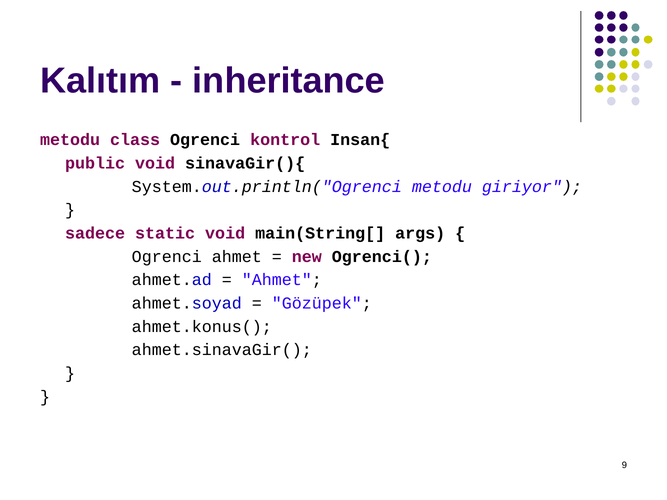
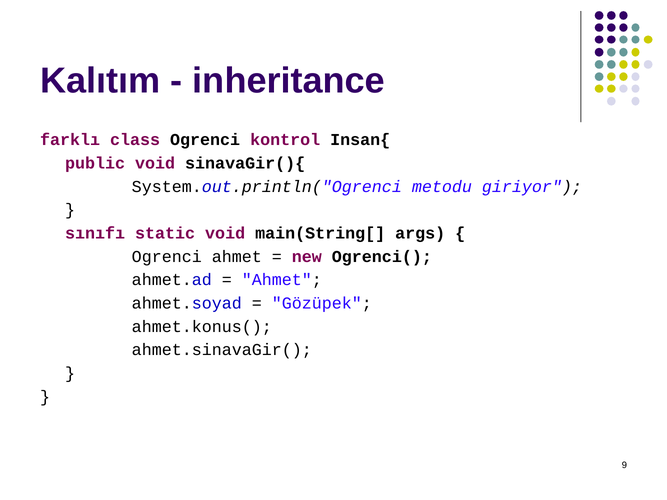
metodu at (70, 140): metodu -> farklı
sadece: sadece -> sınıfı
